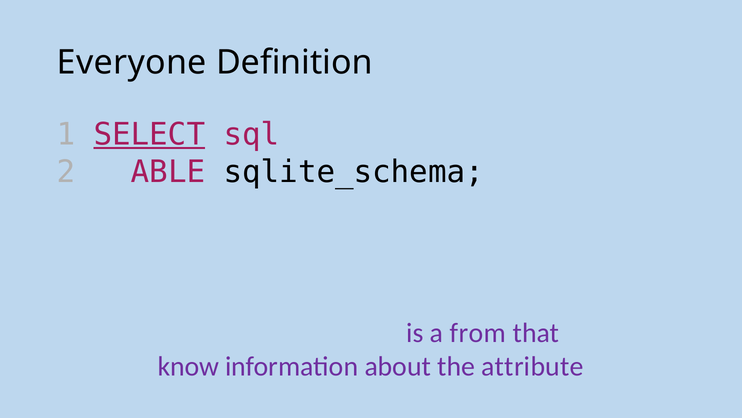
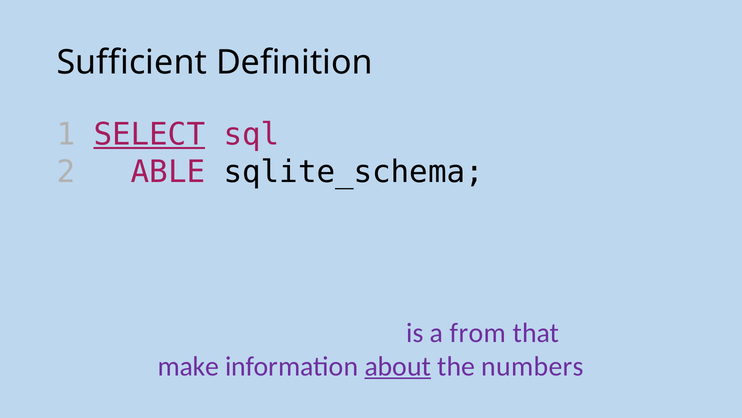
Everyone: Everyone -> Sufficient
know: know -> make
about underline: none -> present
attribute: attribute -> numbers
